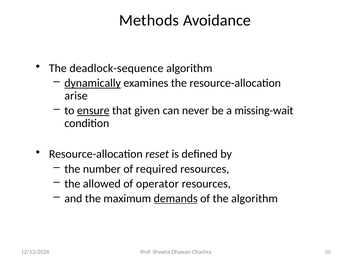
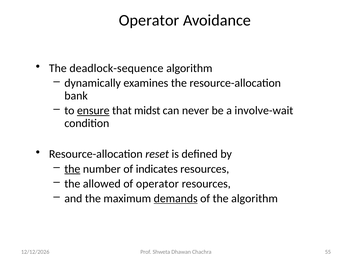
Methods at (149, 20): Methods -> Operator
dynamically underline: present -> none
arise: arise -> bank
given: given -> midst
missing-wait: missing-wait -> involve-wait
the at (72, 169) underline: none -> present
required: required -> indicates
